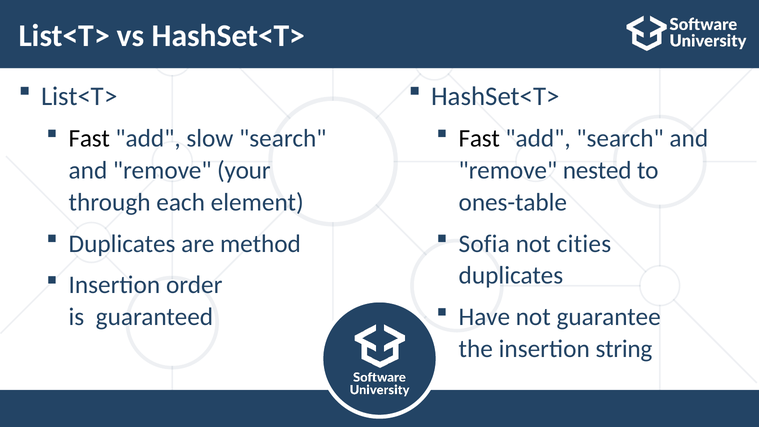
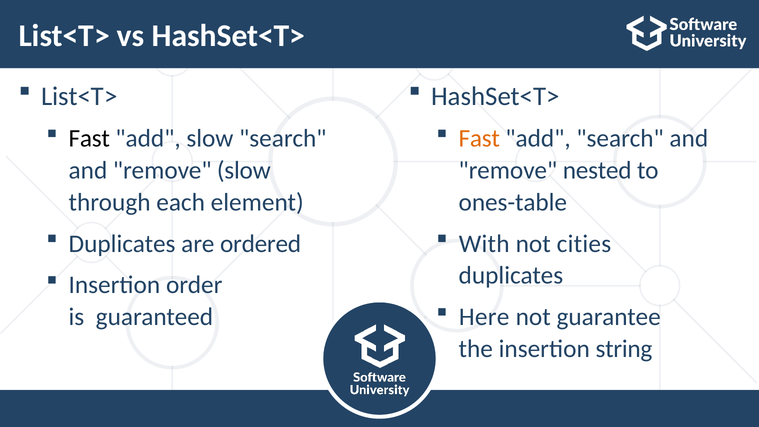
Fast at (479, 138) colour: black -> orange
remove your: your -> slow
method: method -> ordered
Sofia: Sofia -> With
Have: Have -> Here
